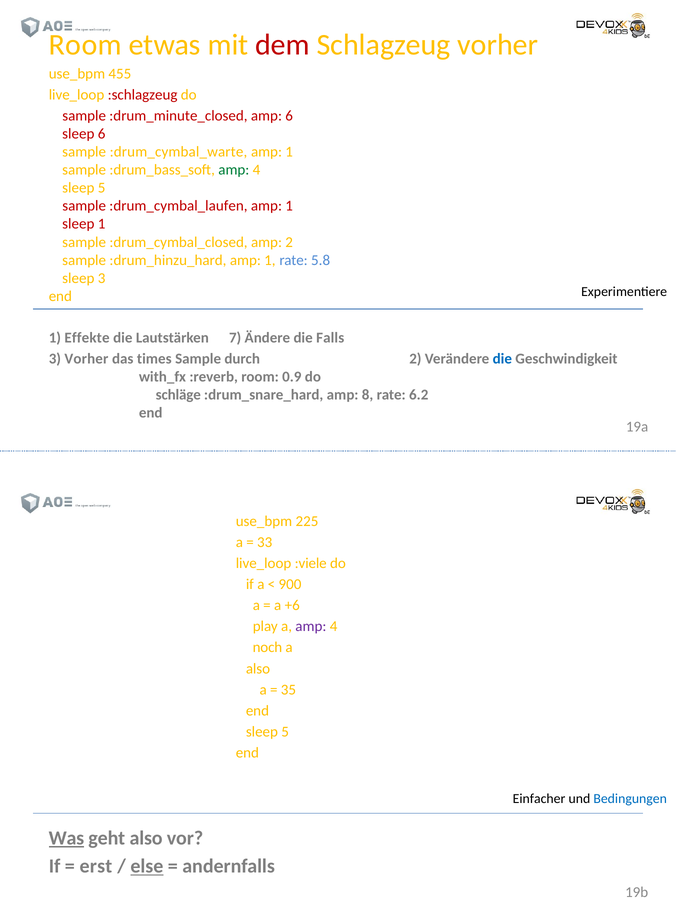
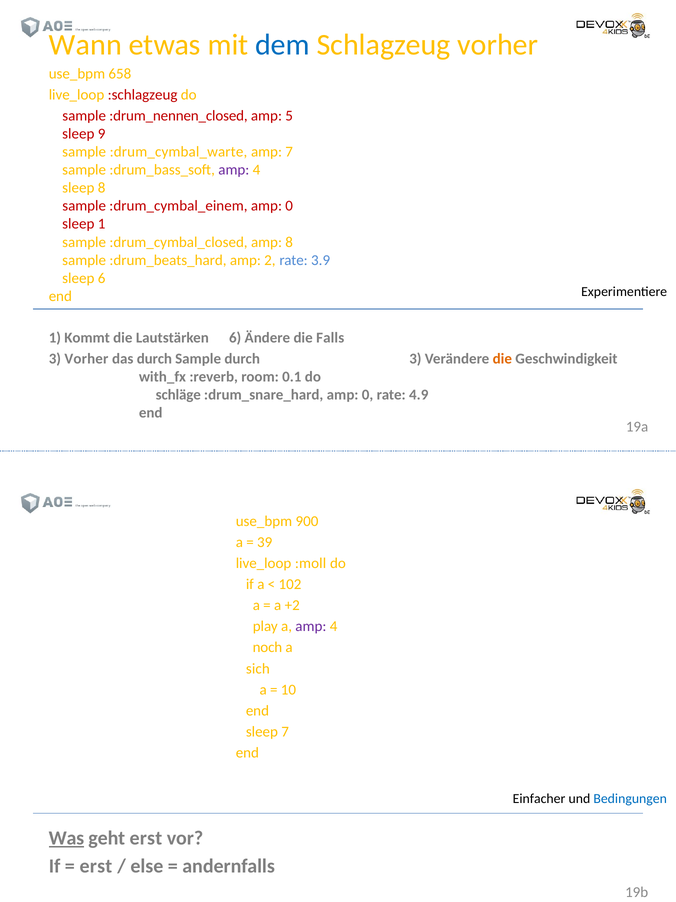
Room at (85, 45): Room -> Wann
dem colour: red -> blue
455: 455 -> 658
:drum_minute_closed: :drum_minute_closed -> :drum_nennen_closed
amp 6: 6 -> 5
sleep 6: 6 -> 9
1 at (289, 152): 1 -> 7
amp at (234, 170) colour: green -> purple
5 at (102, 188): 5 -> 8
:drum_cymbal_laufen: :drum_cymbal_laufen -> :drum_cymbal_einem
1 at (289, 206): 1 -> 0
amp 2: 2 -> 8
:drum_hinzu_hard: :drum_hinzu_hard -> :drum_beats_hard
1 at (270, 260): 1 -> 2
5.8: 5.8 -> 3.9
sleep 3: 3 -> 6
Effekte: Effekte -> Kommt
Lautstärken 7: 7 -> 6
das times: times -> durch
durch 2: 2 -> 3
die at (502, 358) colour: blue -> orange
0.9: 0.9 -> 0.1
:drum_snare_hard amp 8: 8 -> 0
6.2: 6.2 -> 4.9
225: 225 -> 900
33: 33 -> 39
:viele: :viele -> :moll
900: 900 -> 102
+6: +6 -> +2
also at (258, 668): also -> sich
35: 35 -> 10
5 at (285, 731): 5 -> 7
geht also: also -> erst
else underline: present -> none
